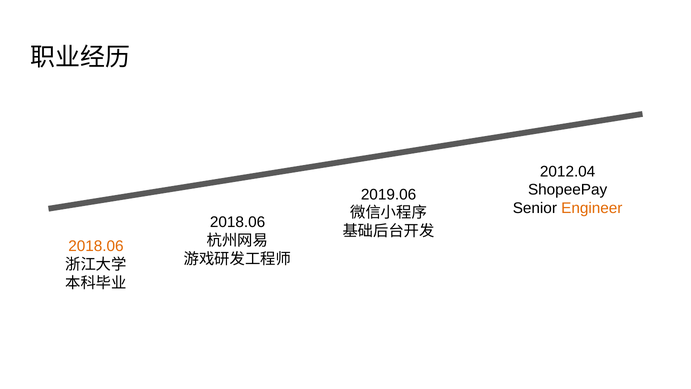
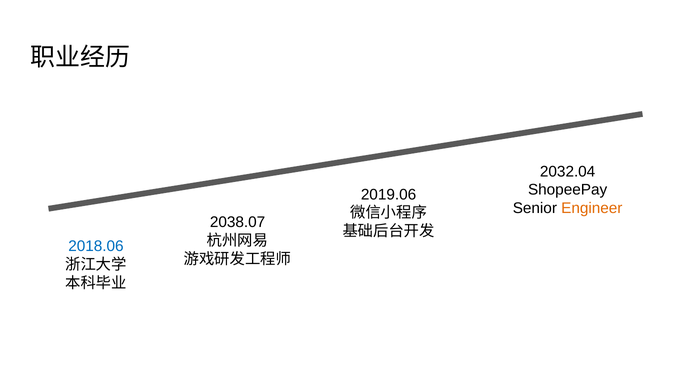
2012.04: 2012.04 -> 2032.04
2018.06 at (238, 222): 2018.06 -> 2038.07
2018.06 at (96, 246) colour: orange -> blue
